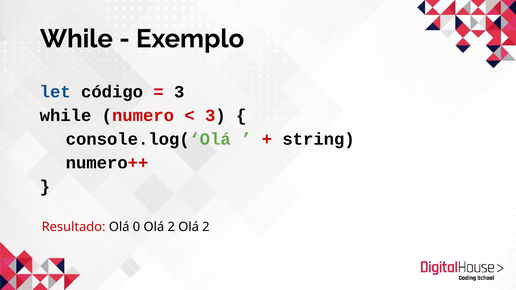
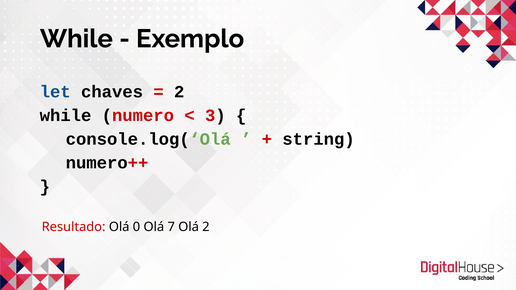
código: código -> chaves
3 at (179, 92): 3 -> 2
0 Olá 2: 2 -> 7
